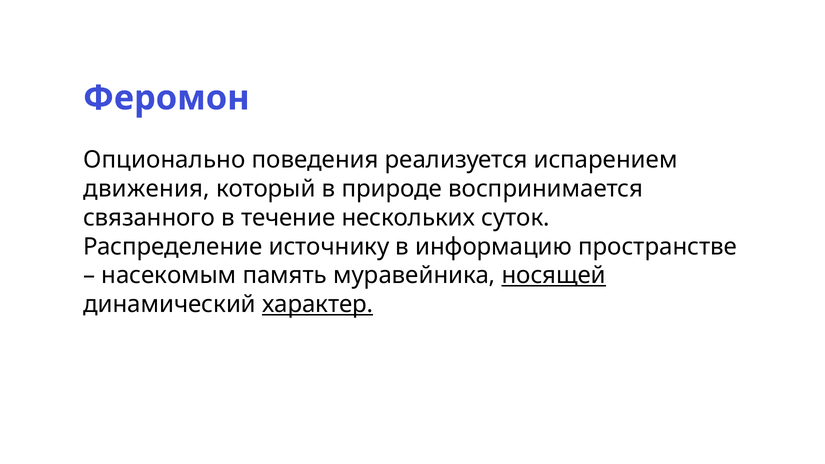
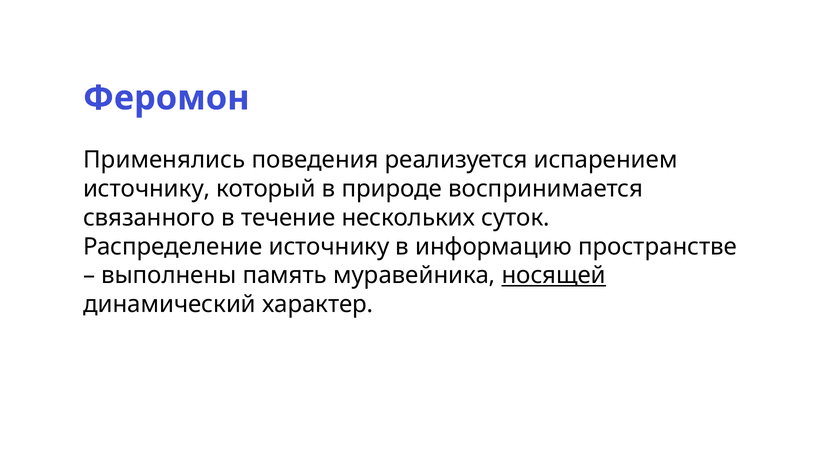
Опционально: Опционально -> Применялись
движения at (147, 189): движения -> источнику
насекомым: насекомым -> выполнены
характер underline: present -> none
